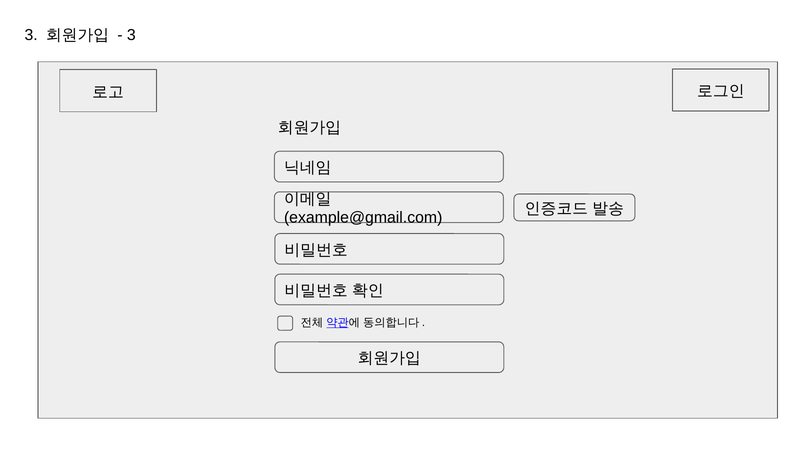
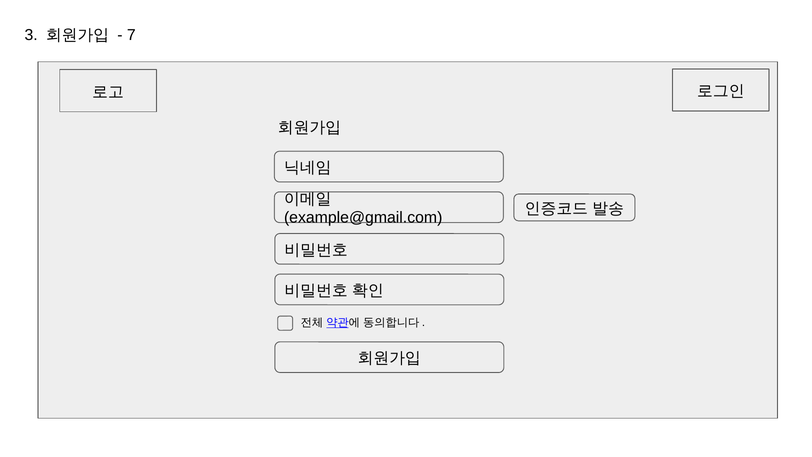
3 at (131, 35): 3 -> 7
